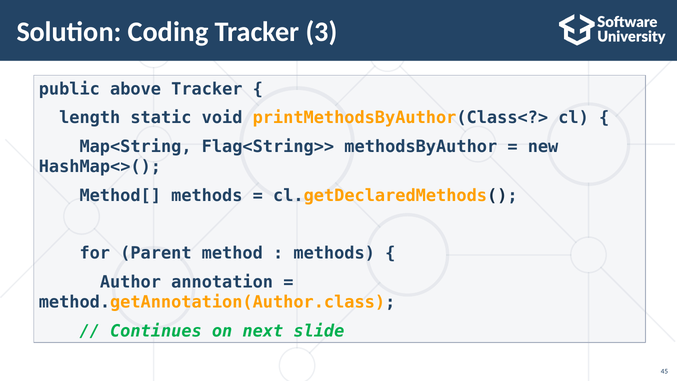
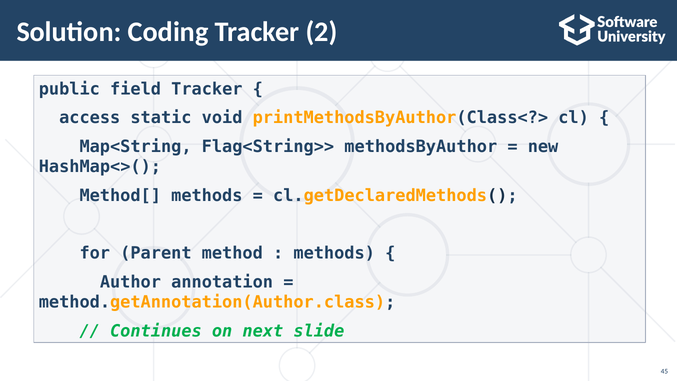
3: 3 -> 2
above: above -> field
length: length -> access
